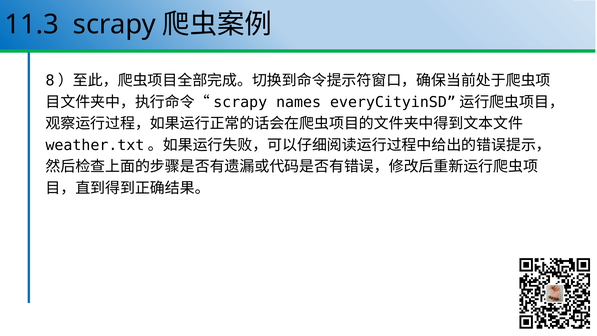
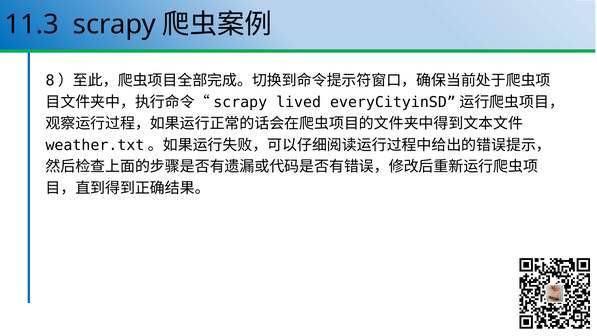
names: names -> lived
